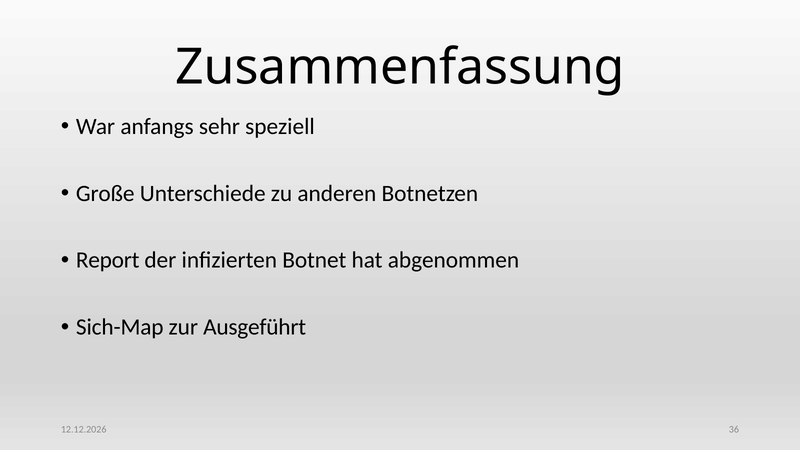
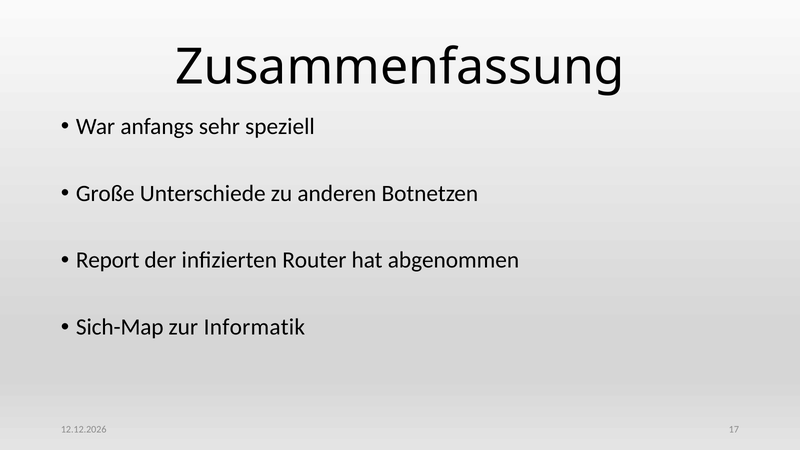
Botnet: Botnet -> Router
Ausgeführt: Ausgeführt -> Informatik
36: 36 -> 17
